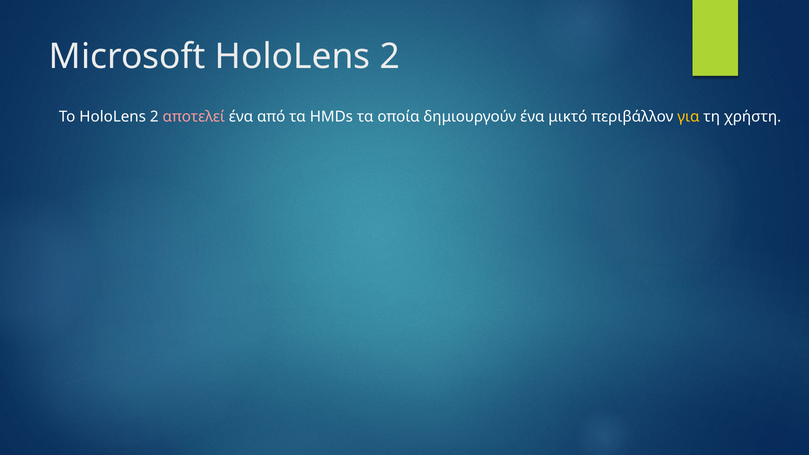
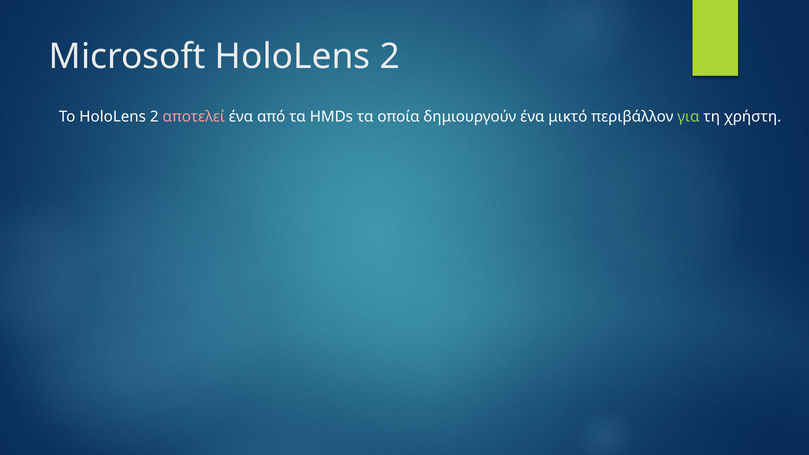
για colour: yellow -> light green
